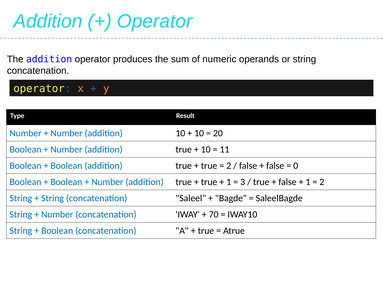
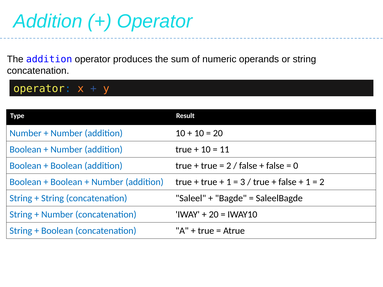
70 at (214, 215): 70 -> 20
